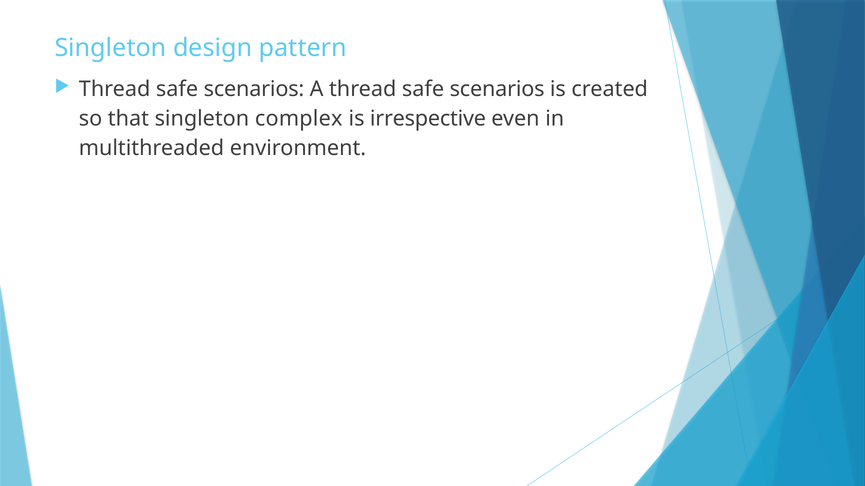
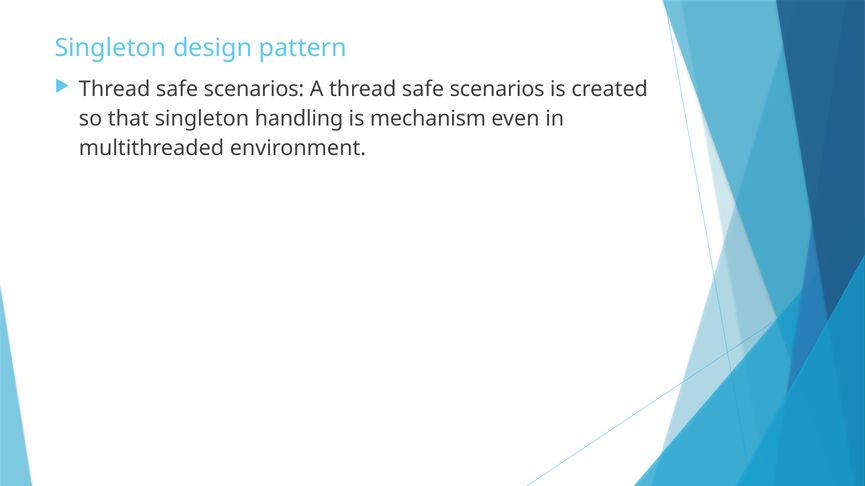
complex: complex -> handling
irrespective: irrespective -> mechanism
